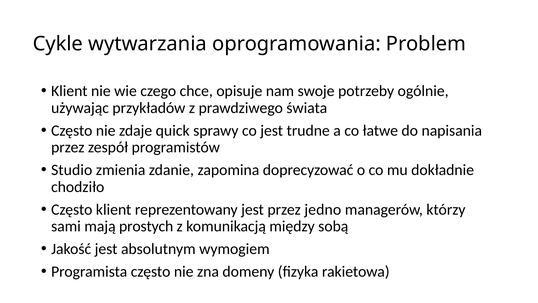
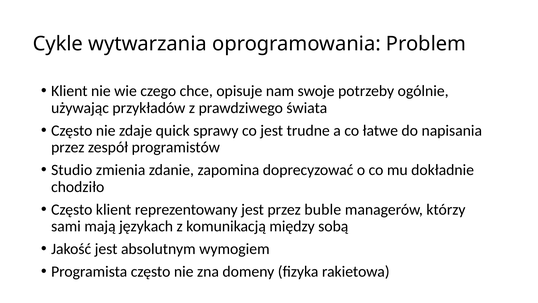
jedno: jedno -> buble
prostych: prostych -> językach
